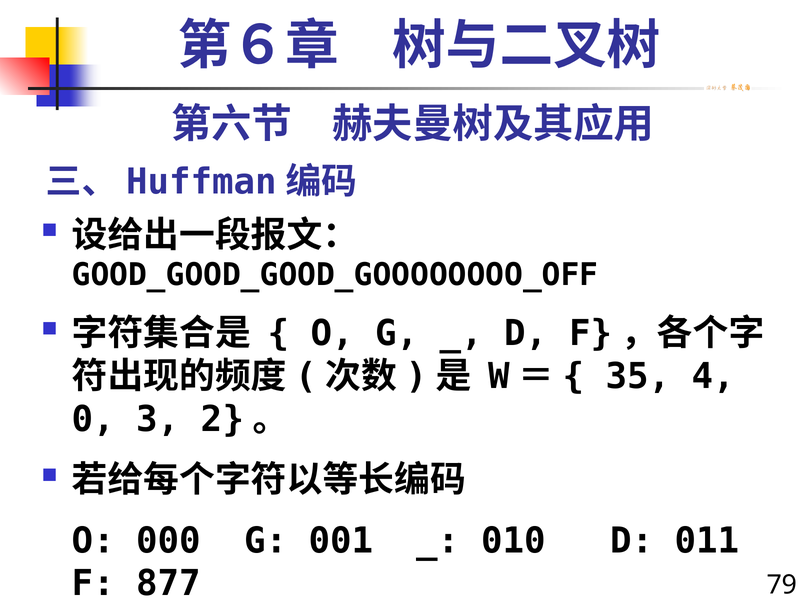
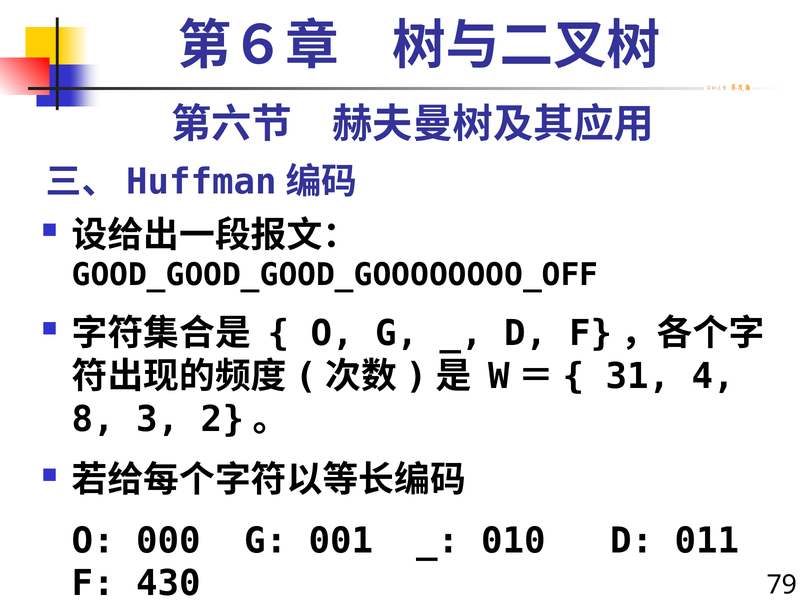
35: 35 -> 31
0: 0 -> 8
877: 877 -> 430
